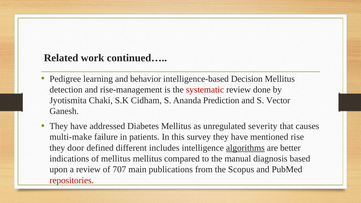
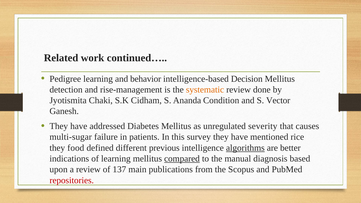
systematic colour: red -> orange
Prediction: Prediction -> Condition
multi-make: multi-make -> multi-sugar
rise: rise -> rice
door: door -> food
includes: includes -> previous
of mellitus: mellitus -> learning
compared underline: none -> present
707: 707 -> 137
